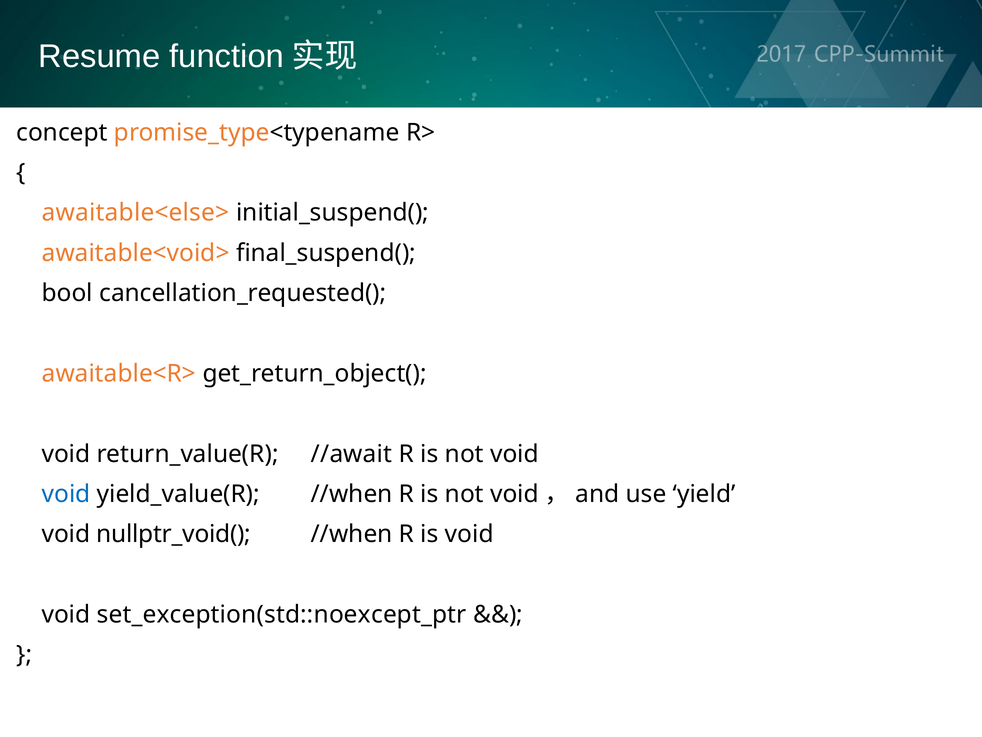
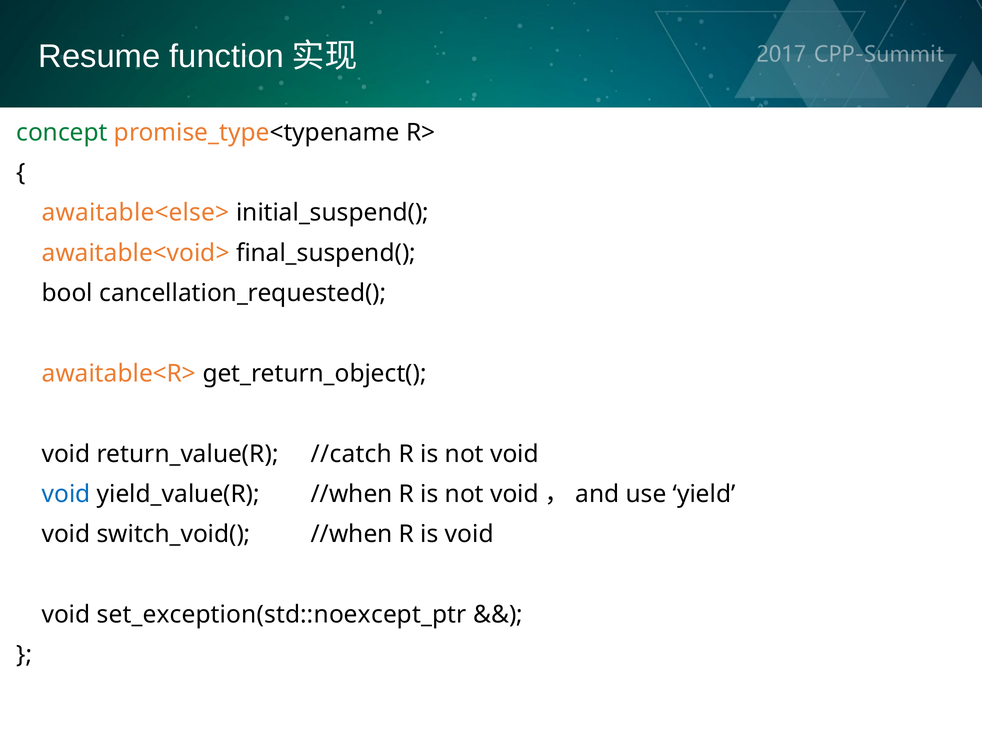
concept colour: black -> green
//await: //await -> //catch
nullptr_void(: nullptr_void( -> switch_void(
